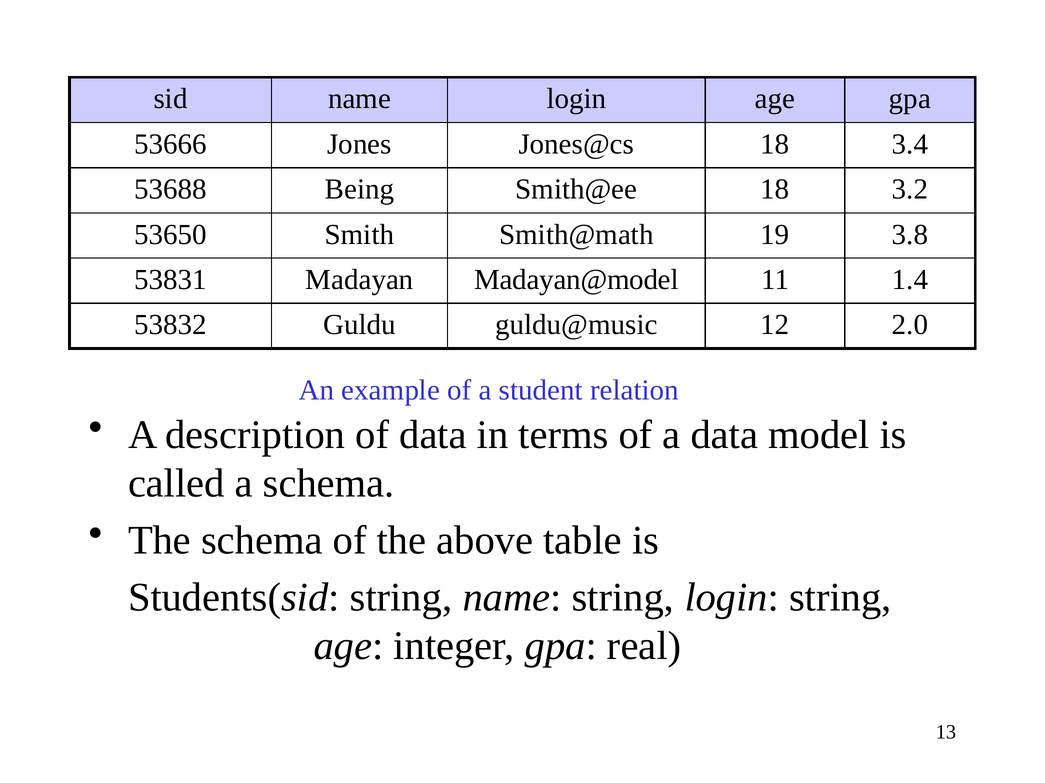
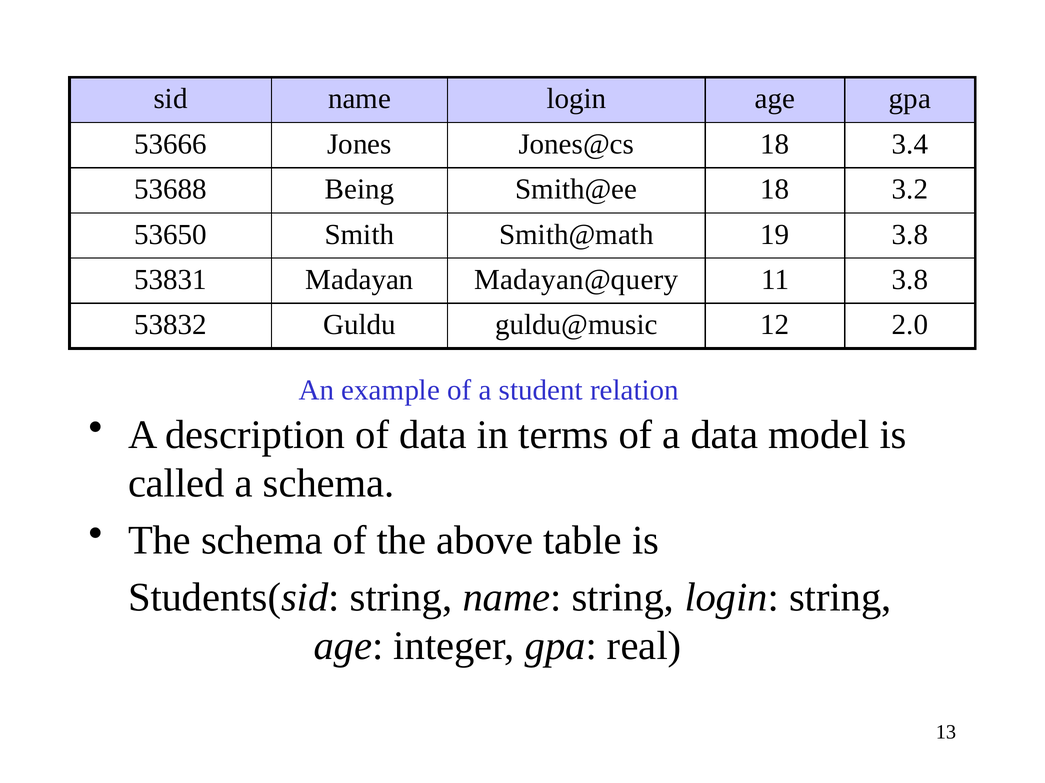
Madayan@model: Madayan@model -> Madayan@query
11 1.4: 1.4 -> 3.8
